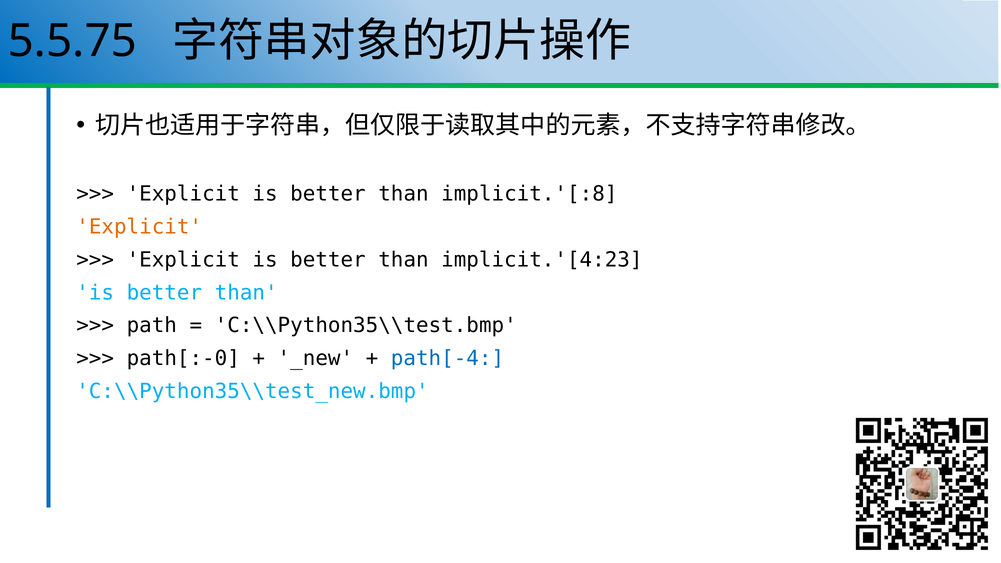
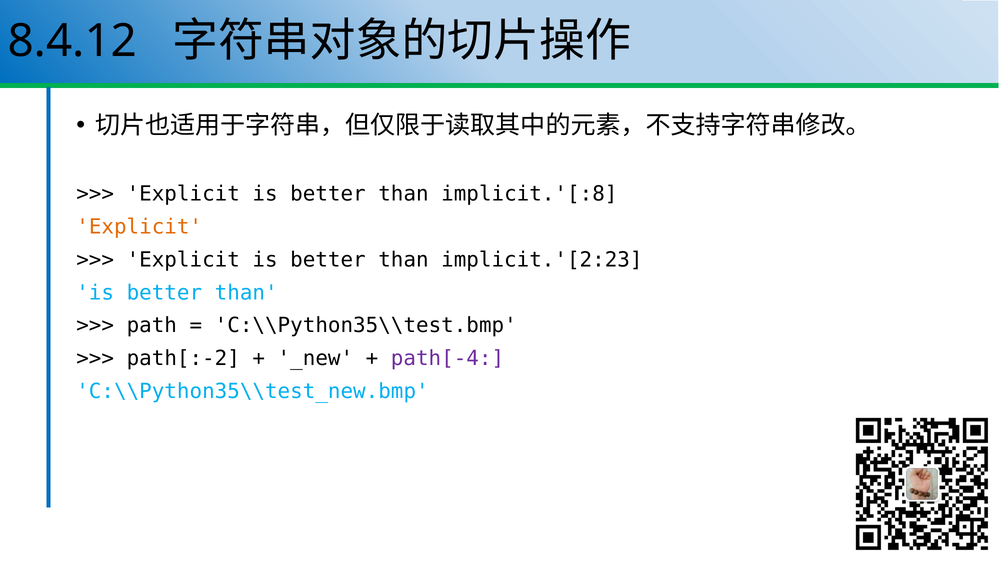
5.5.75: 5.5.75 -> 8.4.12
implicit.'[4:23: implicit.'[4:23 -> implicit.'[2:23
path[:-0: path[:-0 -> path[:-2
path[-4 colour: blue -> purple
